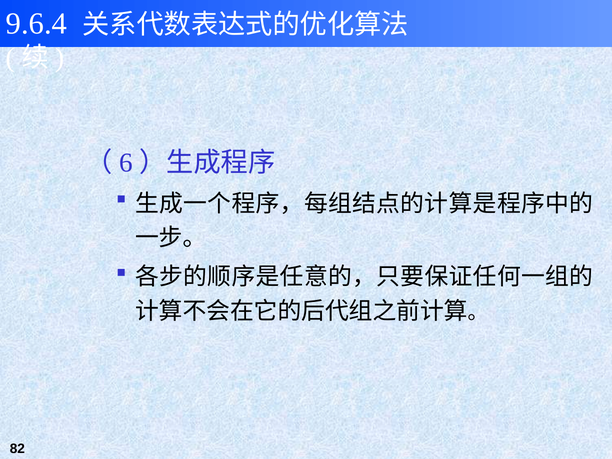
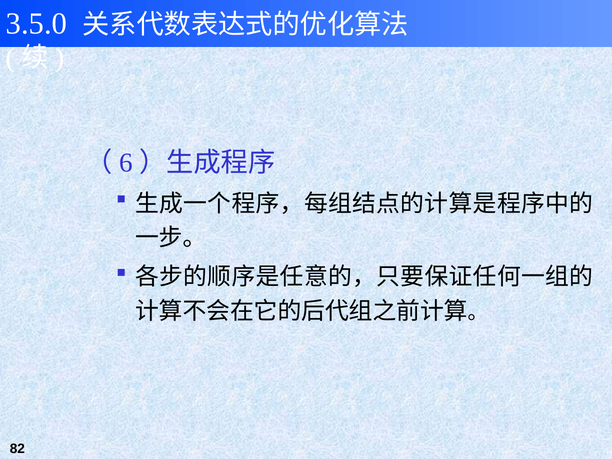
9.6.4: 9.6.4 -> 3.5.0
